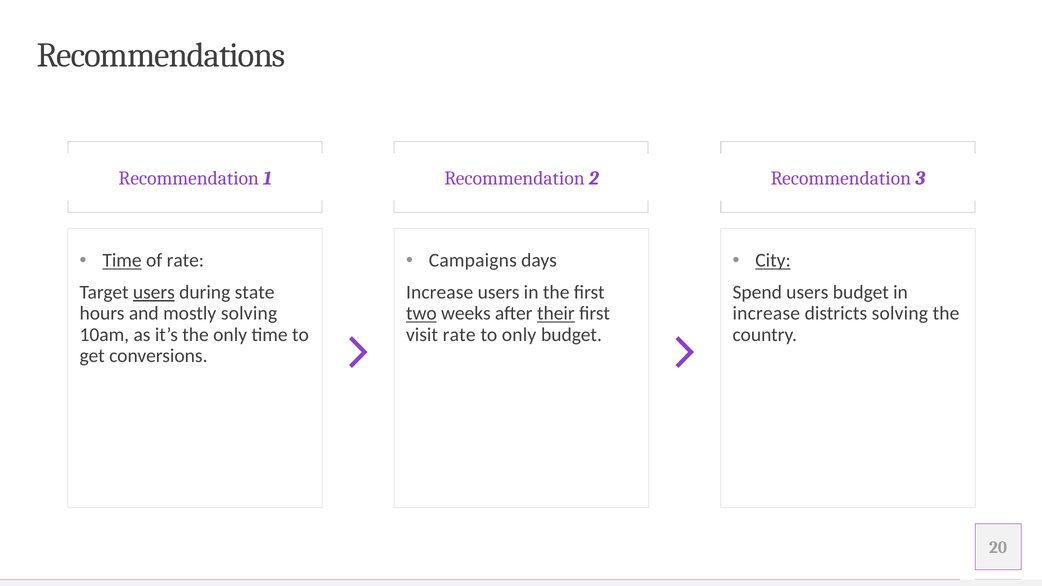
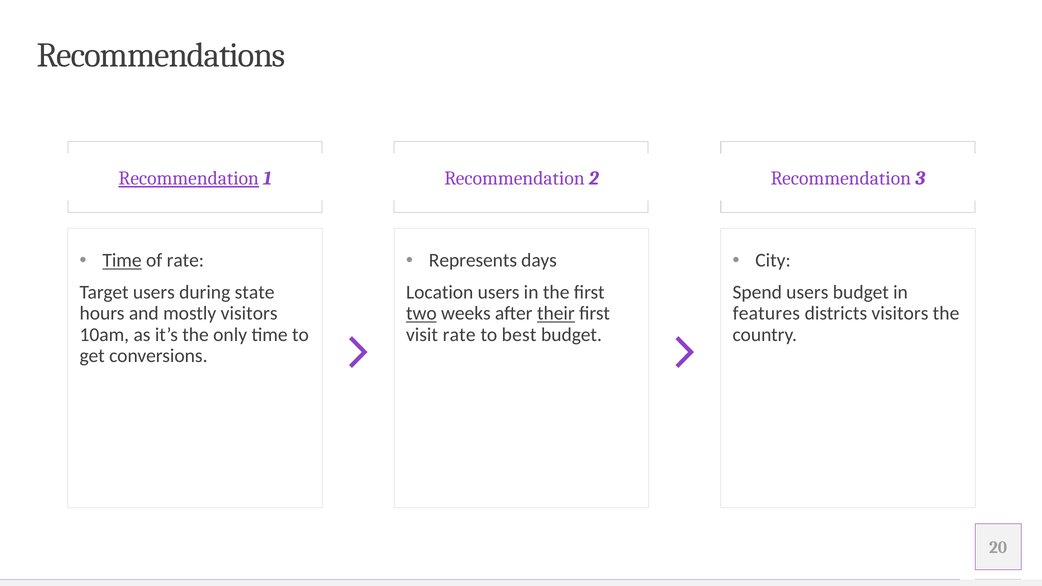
Recommendation at (189, 178) underline: none -> present
Campaigns: Campaigns -> Represents
City underline: present -> none
users at (154, 292) underline: present -> none
Increase at (440, 292): Increase -> Location
mostly solving: solving -> visitors
increase at (766, 314): increase -> features
districts solving: solving -> visitors
to only: only -> best
